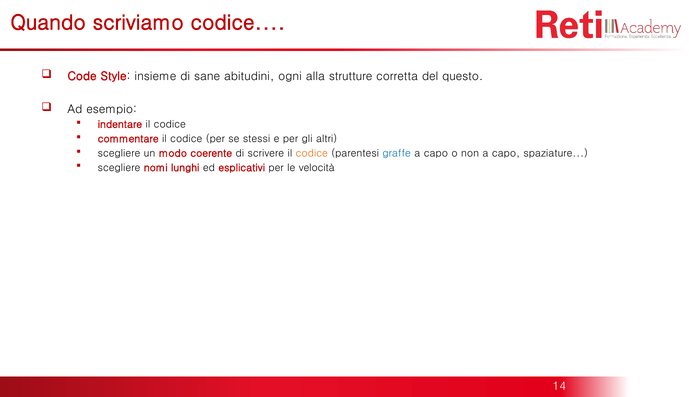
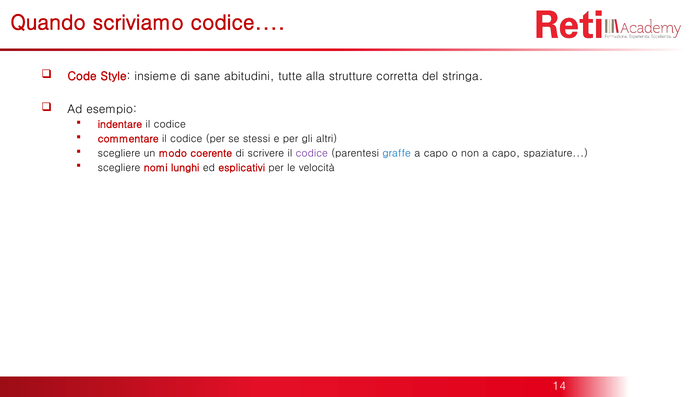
ogni: ogni -> tutte
questo: questo -> stringa
codice at (312, 153) colour: orange -> purple
